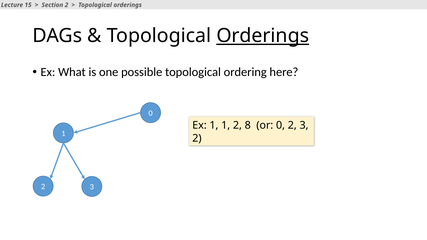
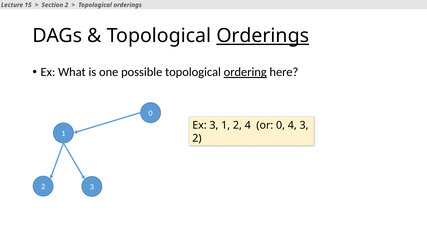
ordering underline: none -> present
Ex 1: 1 -> 3
2 8: 8 -> 4
0 2: 2 -> 4
